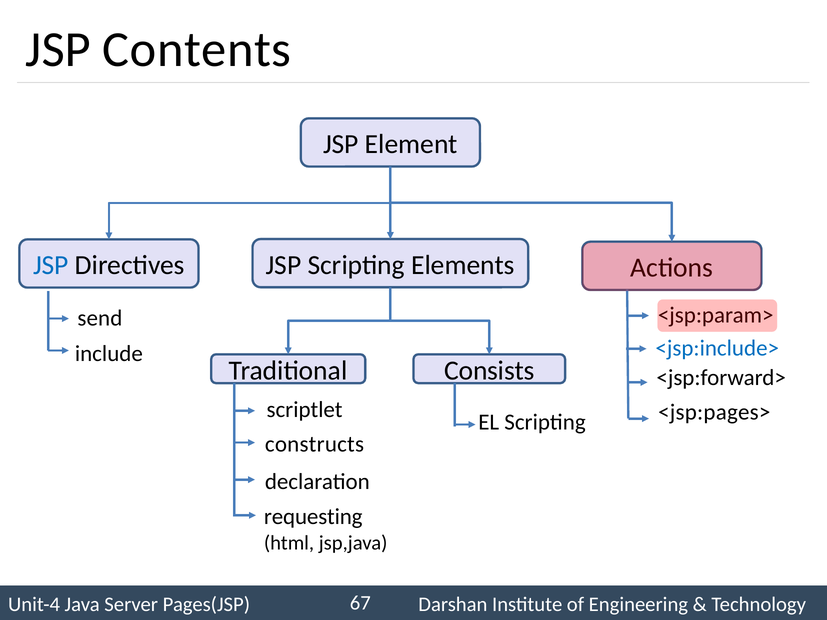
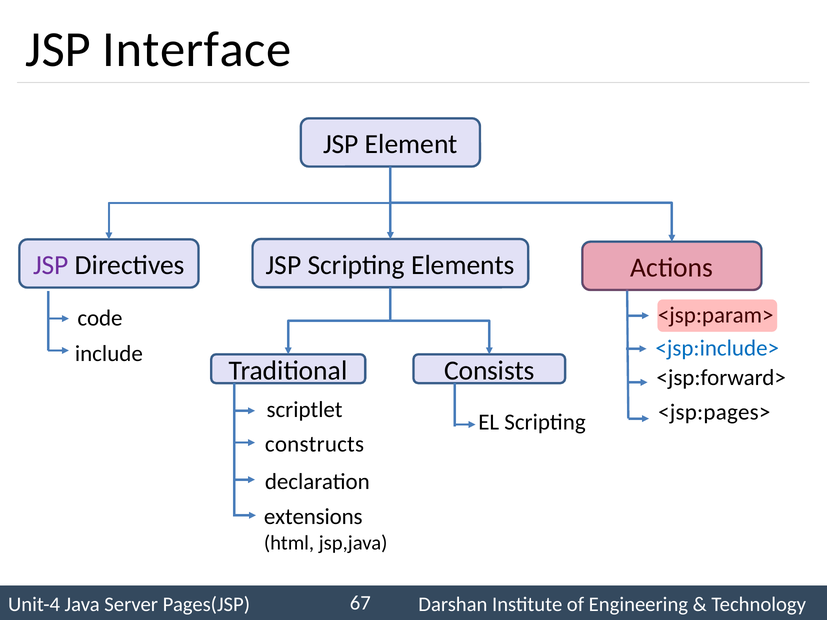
Contents: Contents -> Interface
JSP at (51, 265) colour: blue -> purple
send: send -> code
requesting: requesting -> extensions
